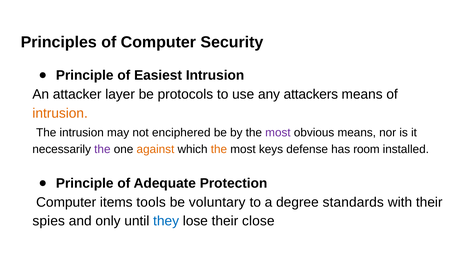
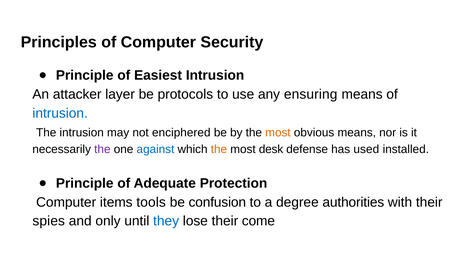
attackers: attackers -> ensuring
intrusion at (60, 113) colour: orange -> blue
most at (278, 133) colour: purple -> orange
against colour: orange -> blue
keys: keys -> desk
room: room -> used
voluntary: voluntary -> confusion
standards: standards -> authorities
close: close -> come
